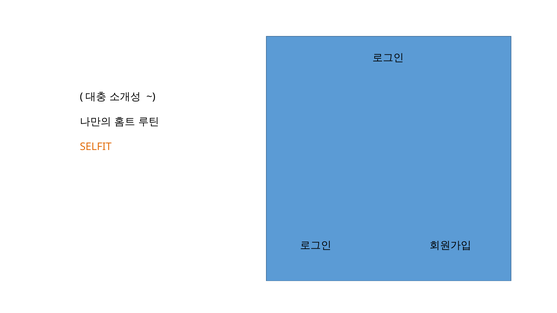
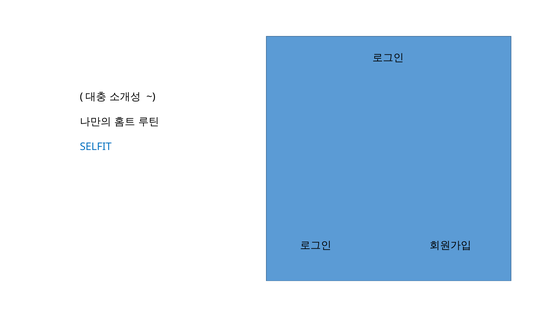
SELFIT colour: orange -> blue
